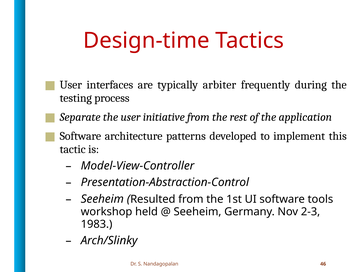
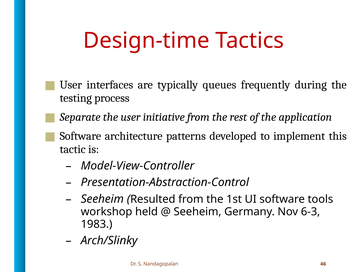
arbiter: arbiter -> queues
2-3: 2-3 -> 6-3
